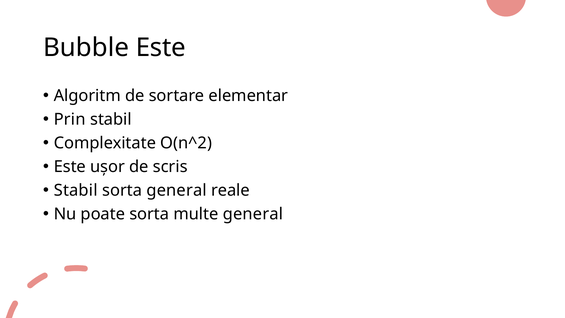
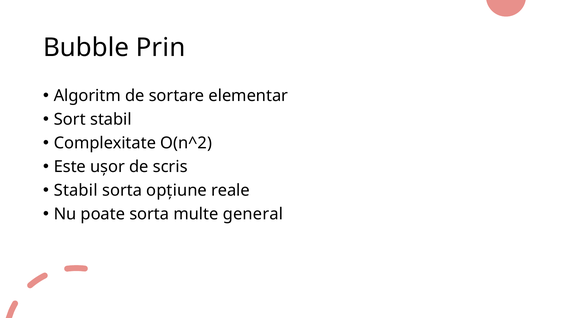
Bubble Este: Este -> Prin
Prin: Prin -> Sort
sorta general: general -> opțiune
